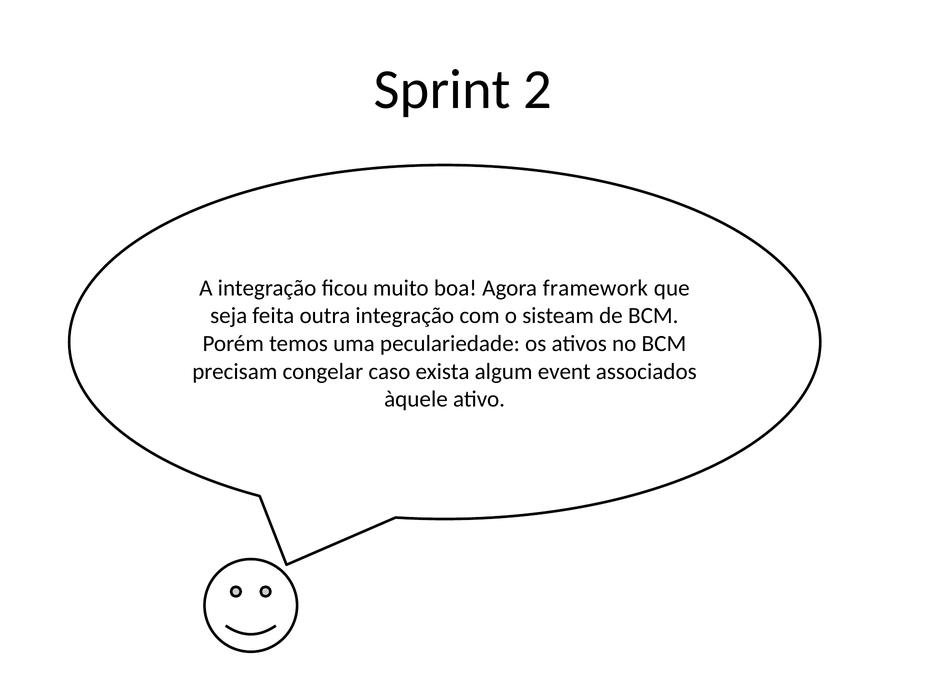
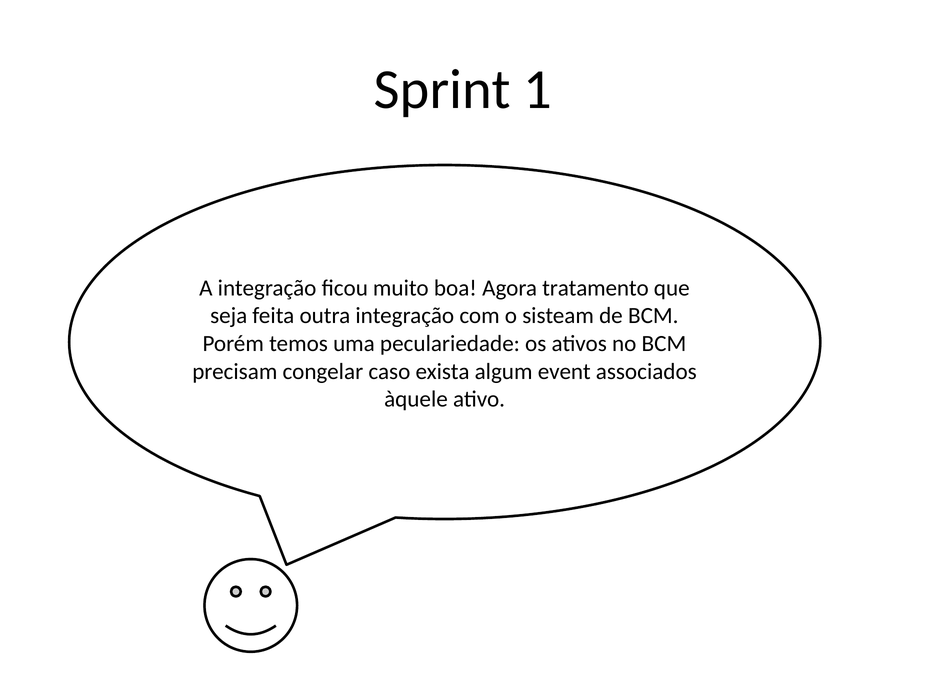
2: 2 -> 1
framework: framework -> tratamento
